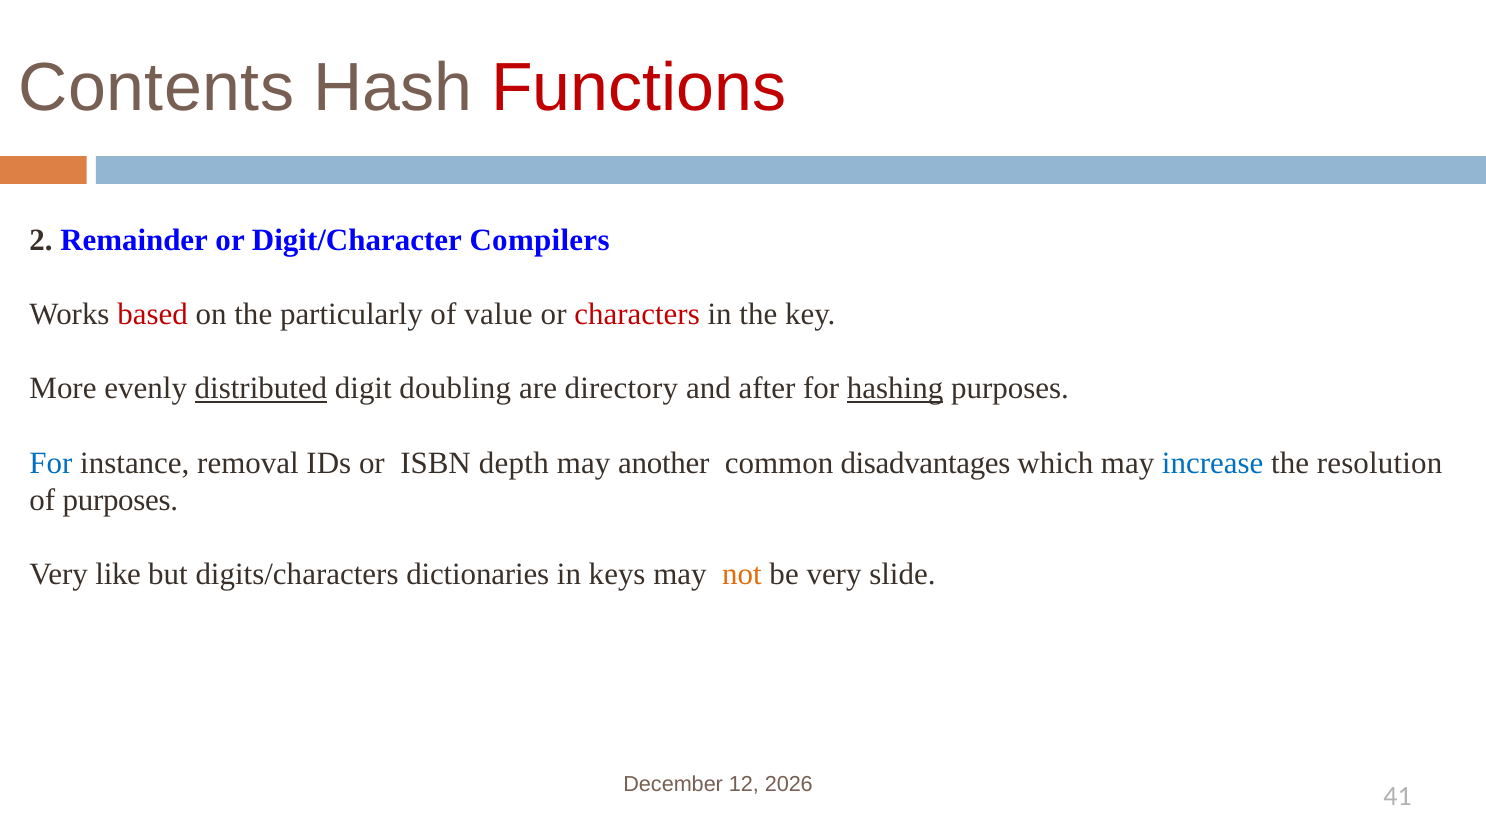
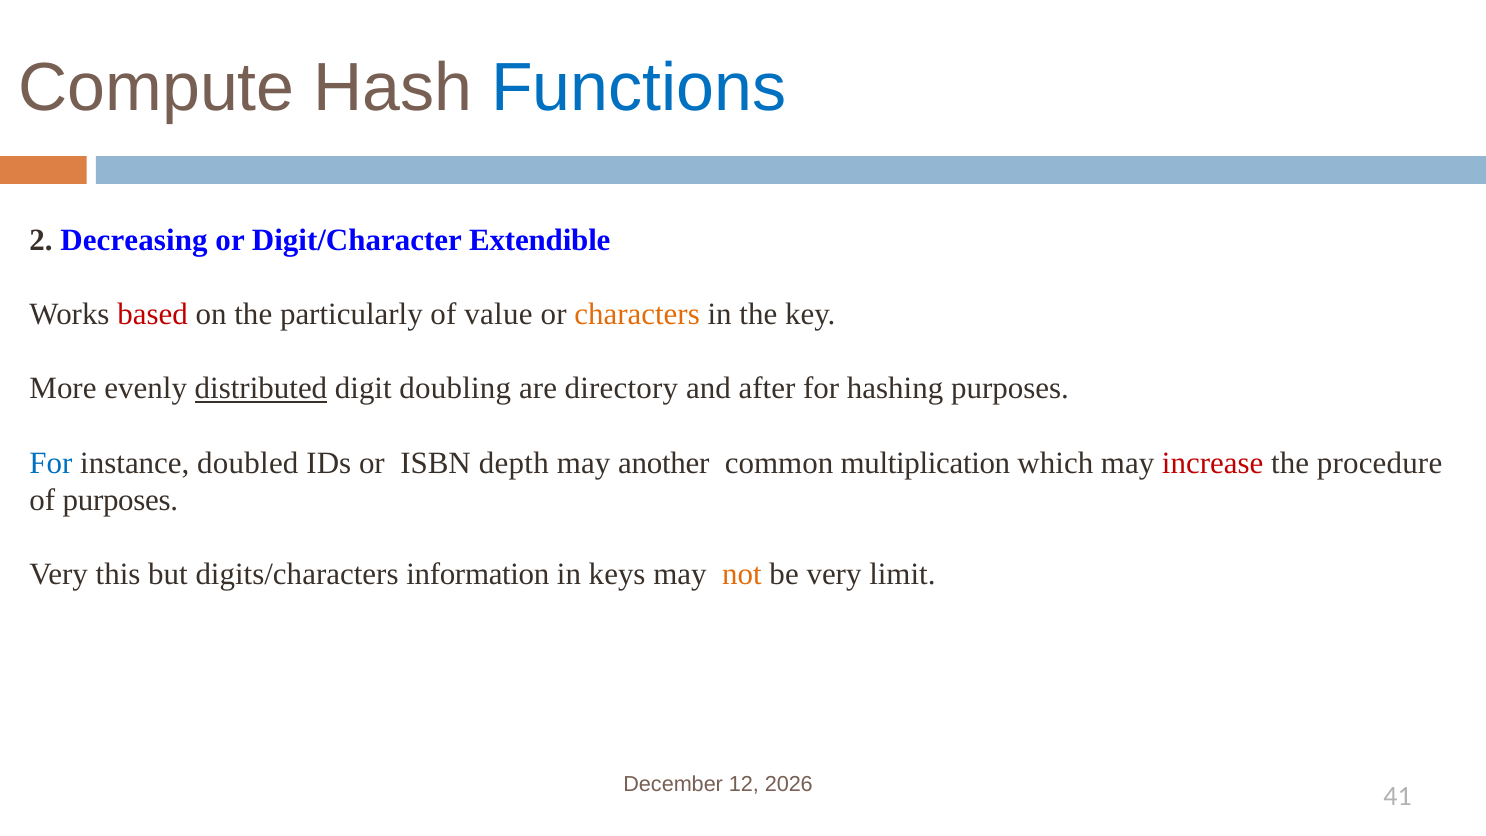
Contents: Contents -> Compute
Functions colour: red -> blue
Remainder: Remainder -> Decreasing
Compilers: Compilers -> Extendible
characters colour: red -> orange
hashing underline: present -> none
removal: removal -> doubled
disadvantages: disadvantages -> multiplication
increase colour: blue -> red
resolution: resolution -> procedure
like: like -> this
dictionaries: dictionaries -> information
slide: slide -> limit
